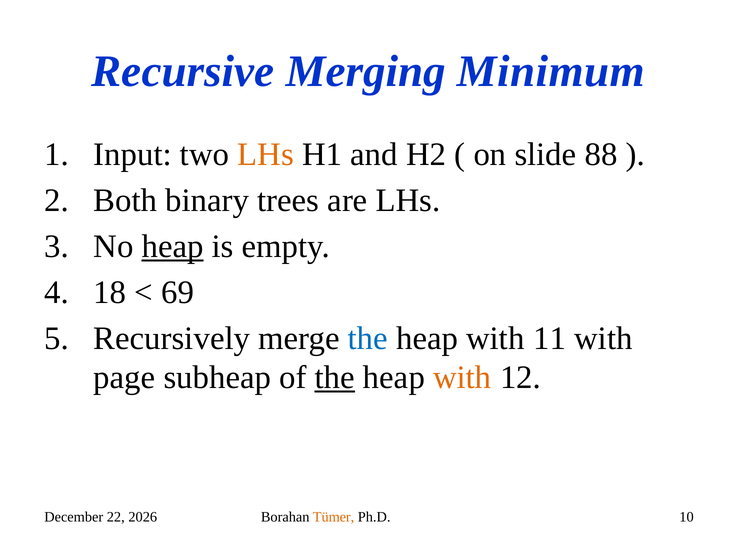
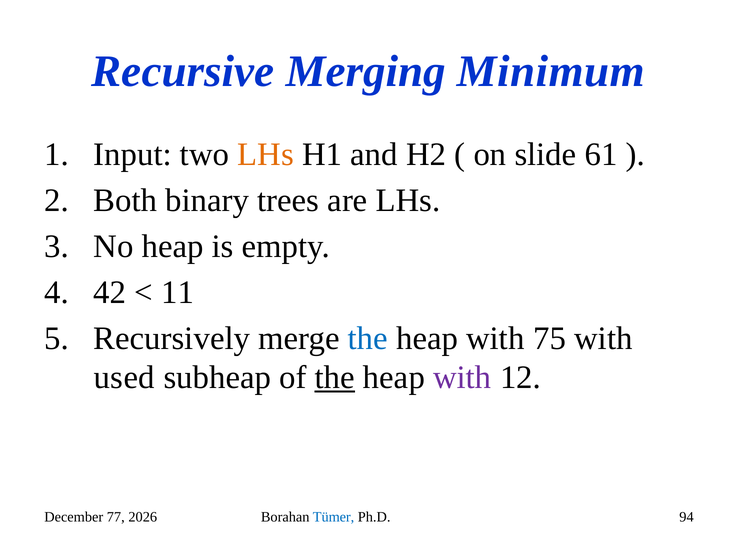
88: 88 -> 61
heap at (173, 247) underline: present -> none
18: 18 -> 42
69: 69 -> 11
11: 11 -> 75
page: page -> used
with at (462, 378) colour: orange -> purple
22: 22 -> 77
Tümer colour: orange -> blue
10: 10 -> 94
